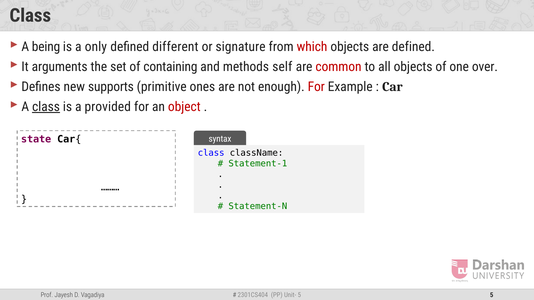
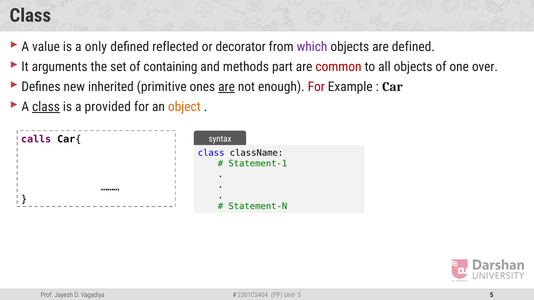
being: being -> value
different: different -> reflected
signature: signature -> decorator
which colour: red -> purple
self: self -> part
supports: supports -> inherited
are at (227, 87) underline: none -> present
object colour: red -> orange
state: state -> calls
